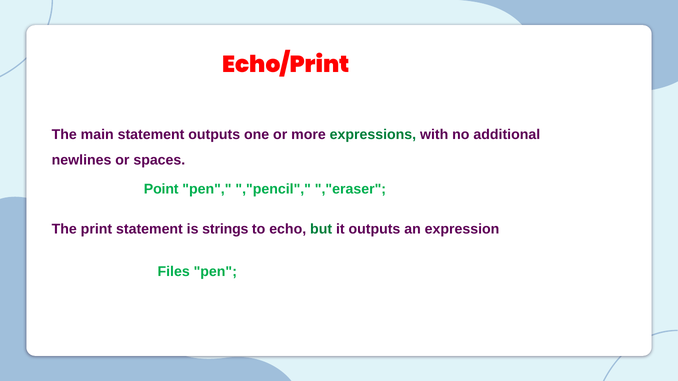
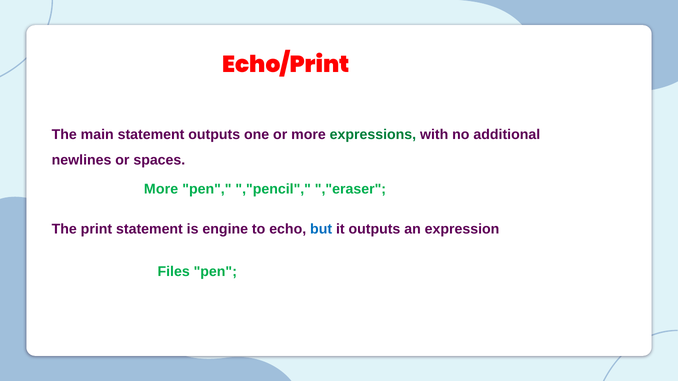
Point at (161, 189): Point -> More
strings: strings -> engine
but colour: green -> blue
